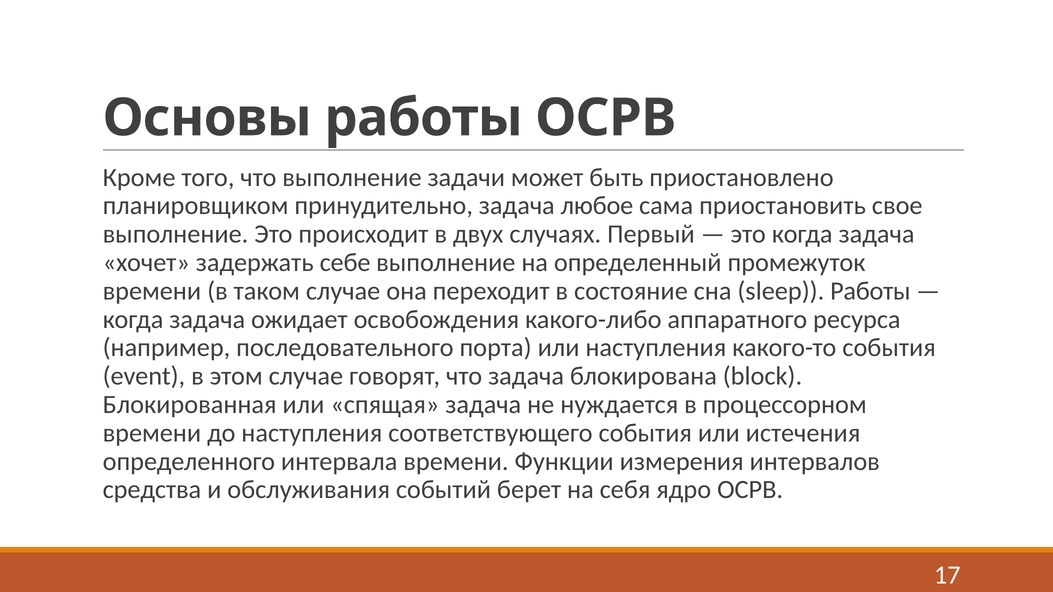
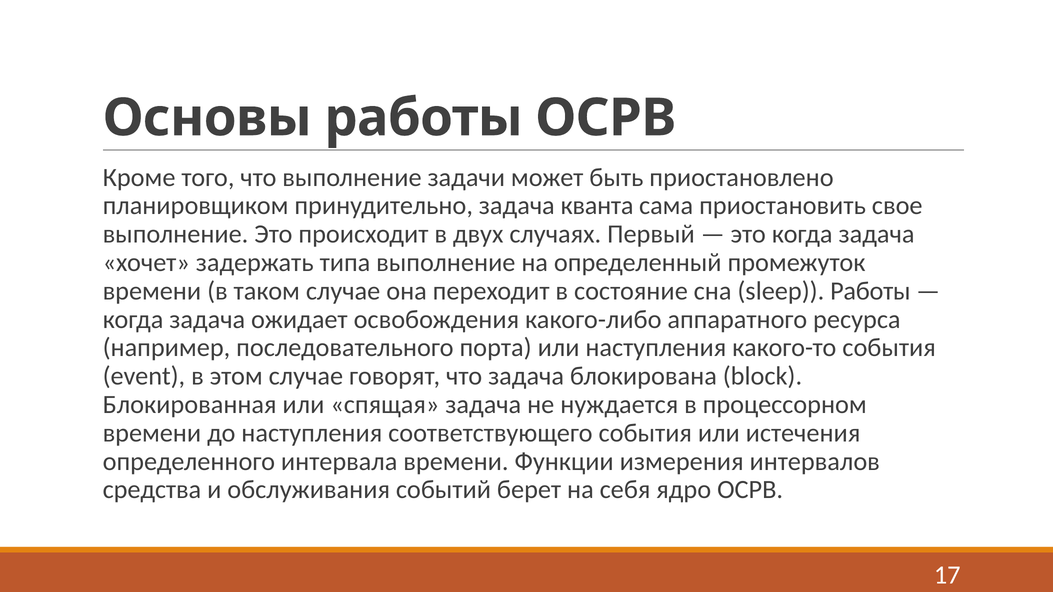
любое: любое -> кванта
себе: себе -> типа
